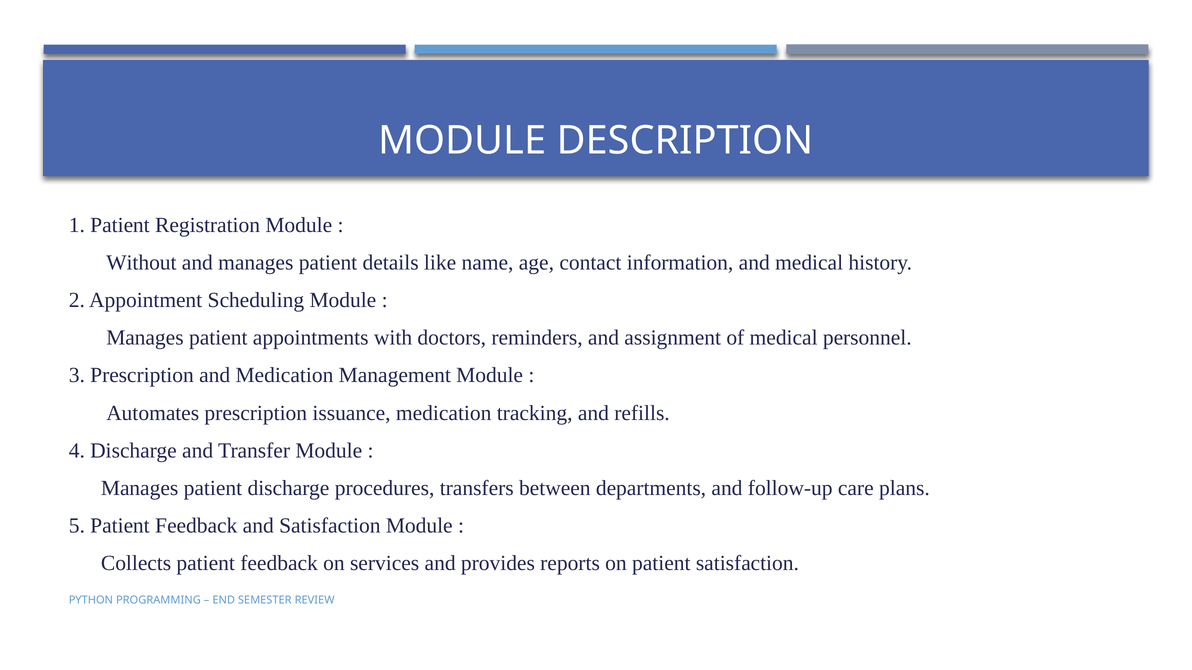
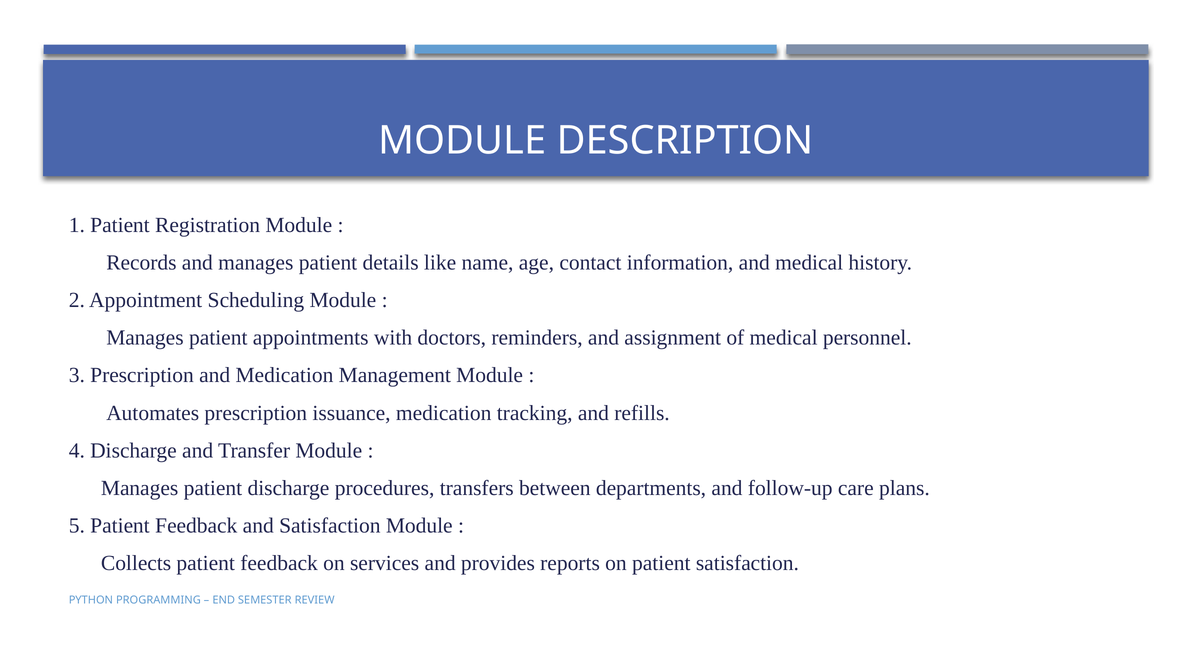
Without: Without -> Records
